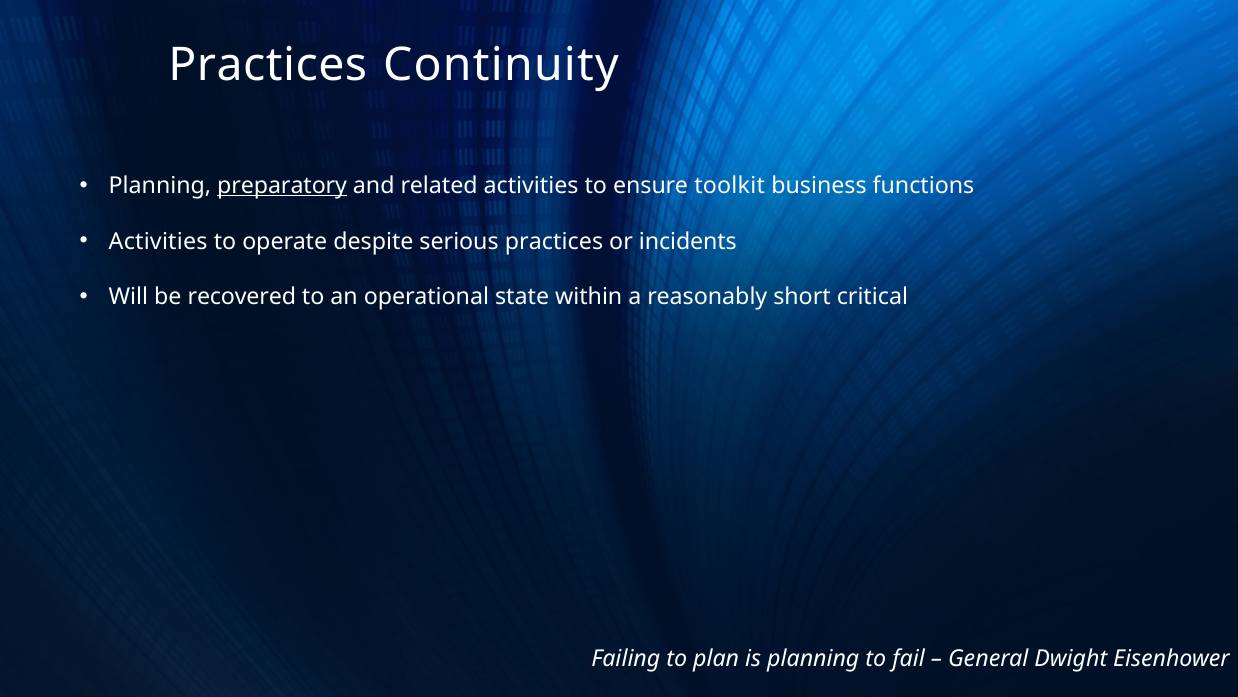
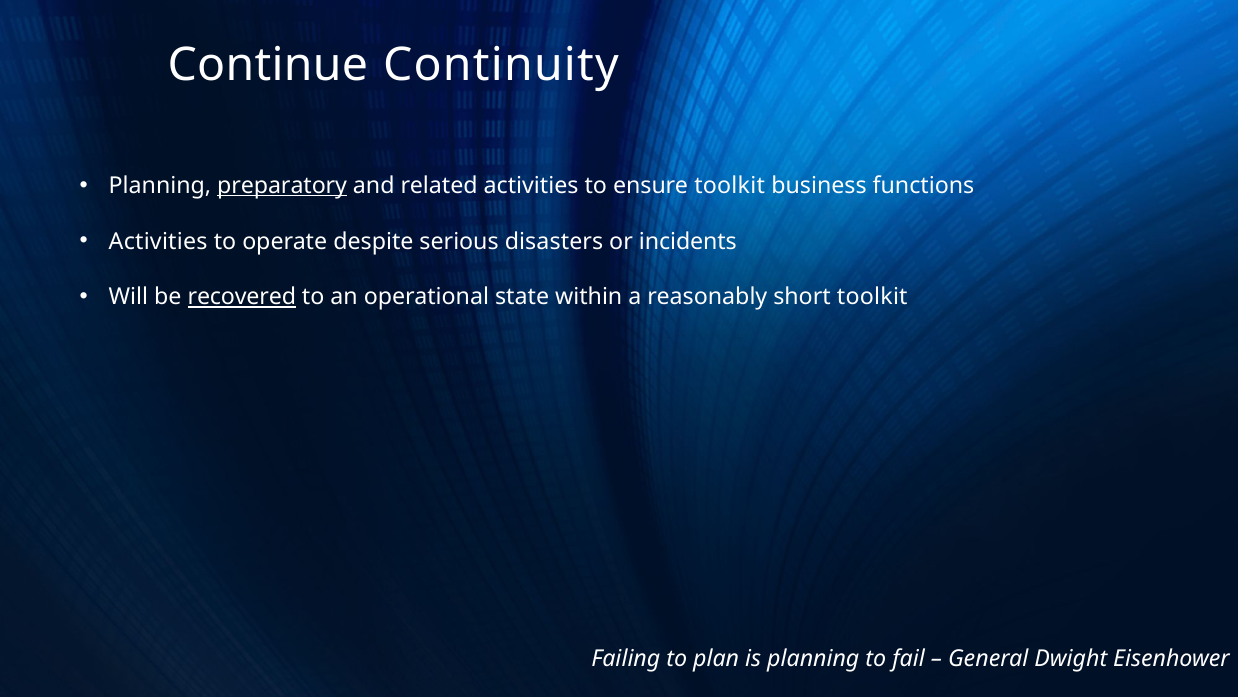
Practices at (268, 65): Practices -> Continue
serious practices: practices -> disasters
recovered underline: none -> present
short critical: critical -> toolkit
